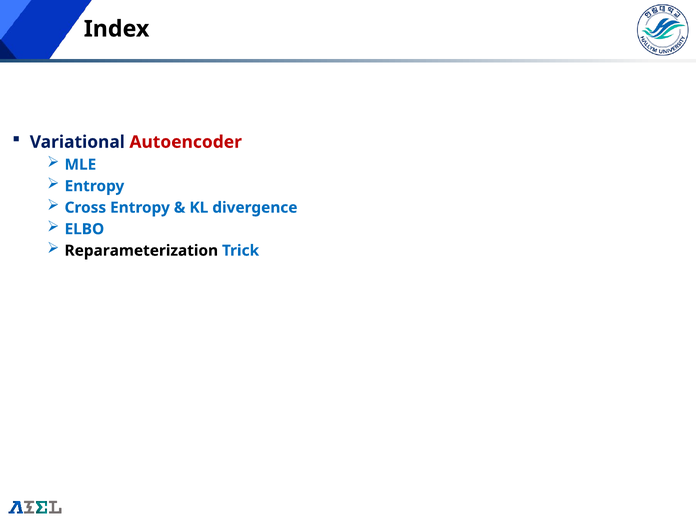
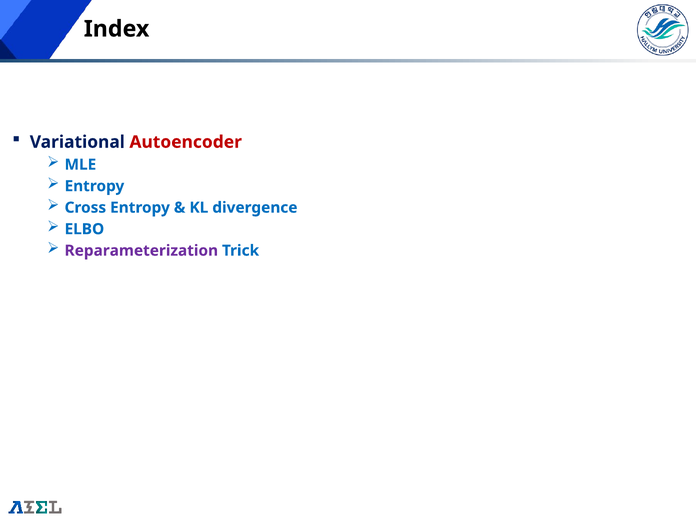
Reparameterization colour: black -> purple
